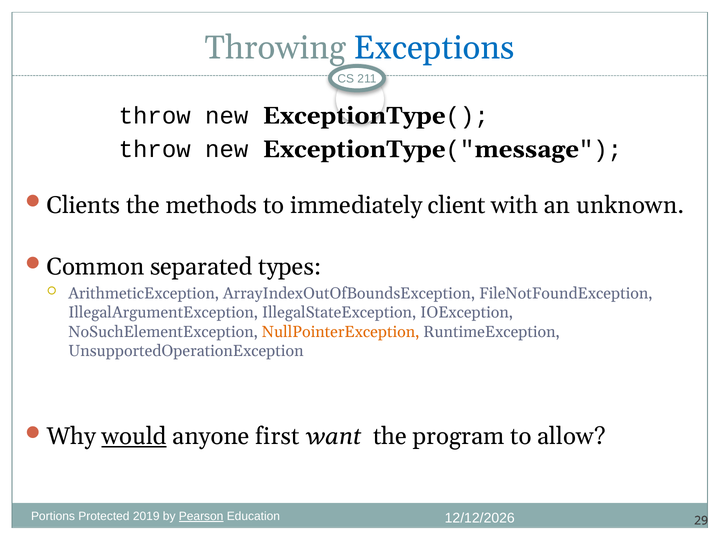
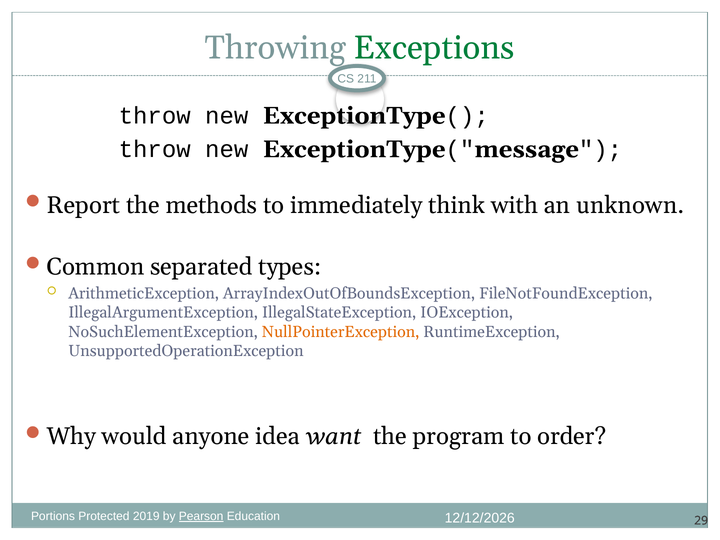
Exceptions colour: blue -> green
Clients: Clients -> Report
client: client -> think
would underline: present -> none
first: first -> idea
allow: allow -> order
